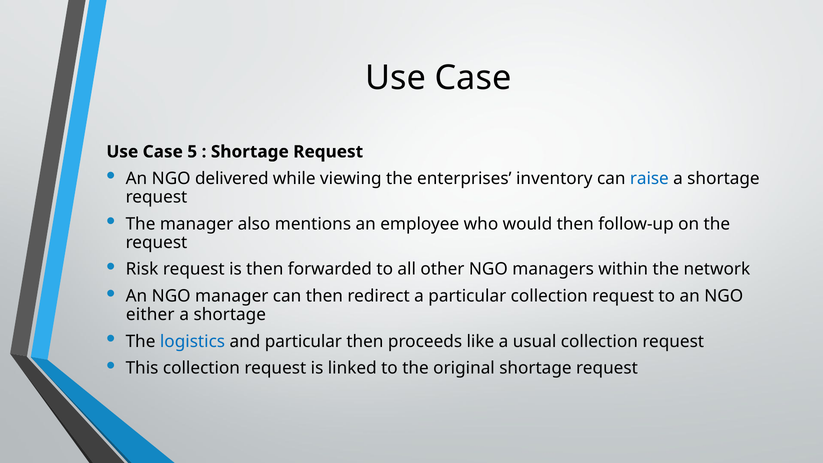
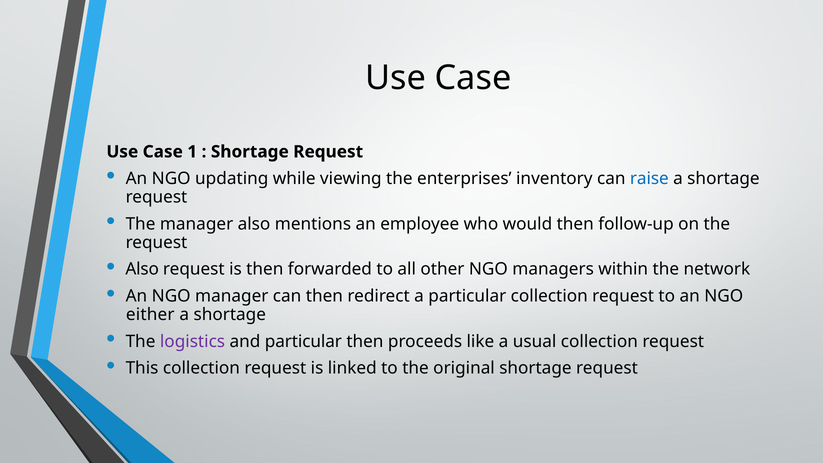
5: 5 -> 1
delivered: delivered -> updating
Risk at (142, 269): Risk -> Also
logistics colour: blue -> purple
